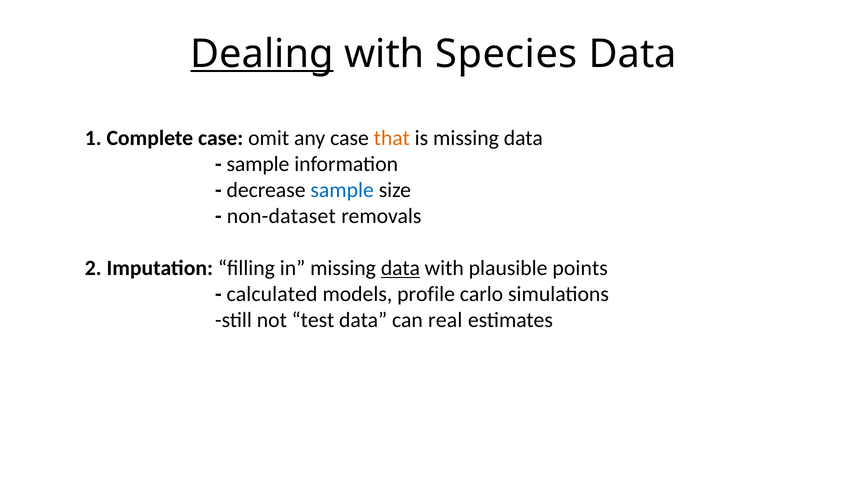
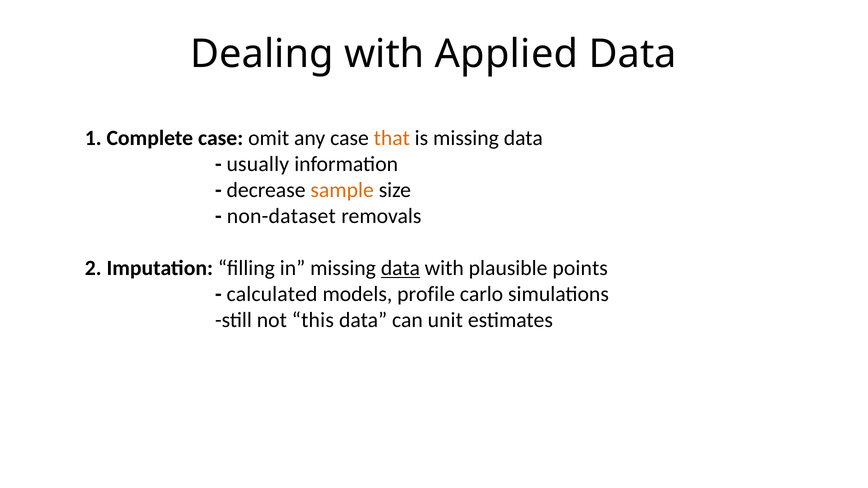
Dealing underline: present -> none
Species: Species -> Applied
sample at (258, 164): sample -> usually
sample at (342, 190) colour: blue -> orange
test: test -> this
real: real -> unit
